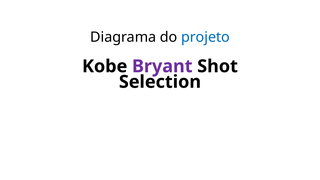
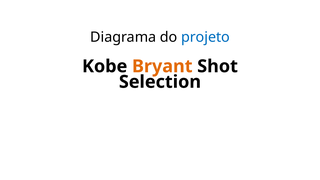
Bryant colour: purple -> orange
